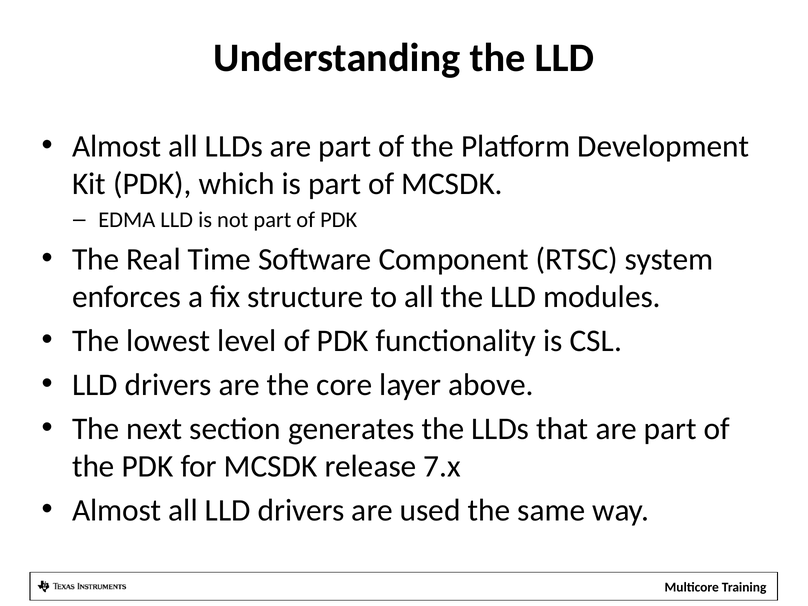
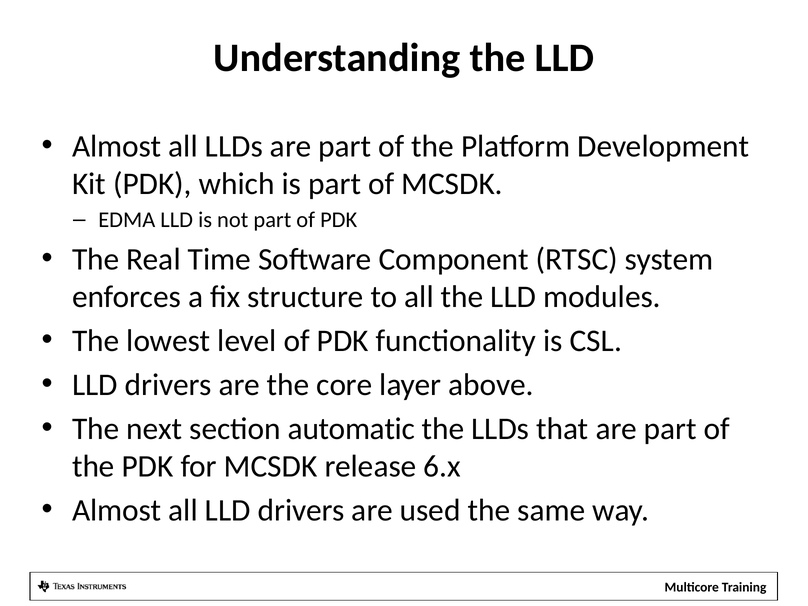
generates: generates -> automatic
7.x: 7.x -> 6.x
